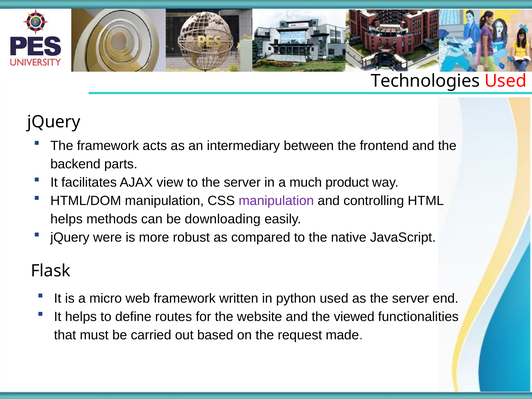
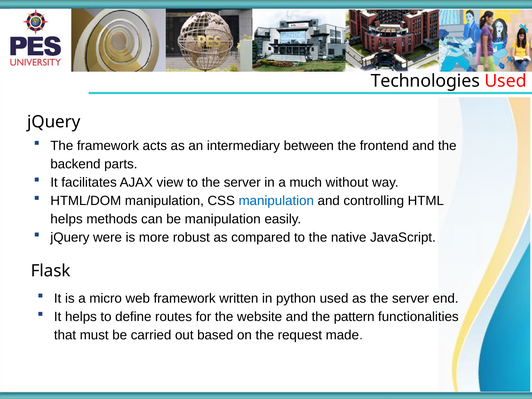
product: product -> without
manipulation at (276, 201) colour: purple -> blue
be downloading: downloading -> manipulation
viewed: viewed -> pattern
